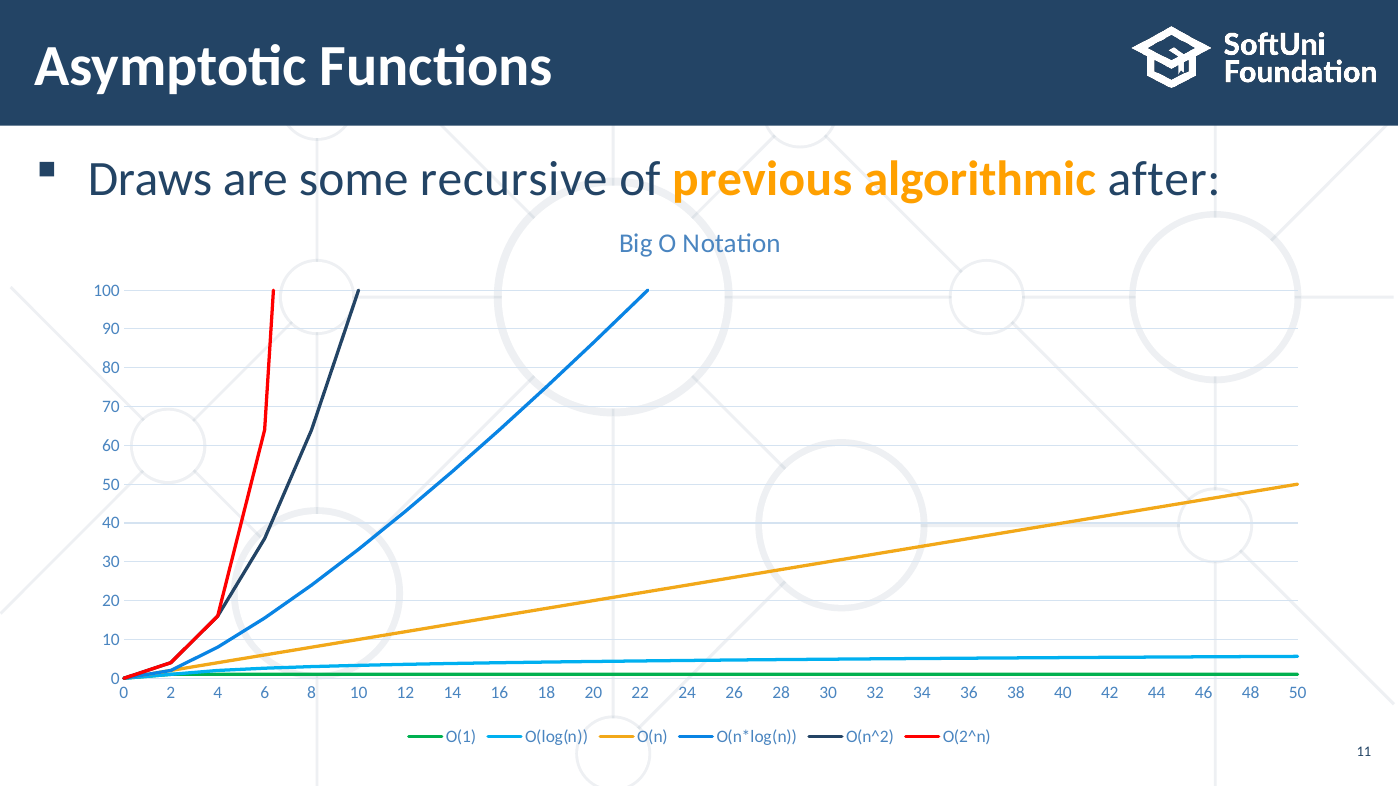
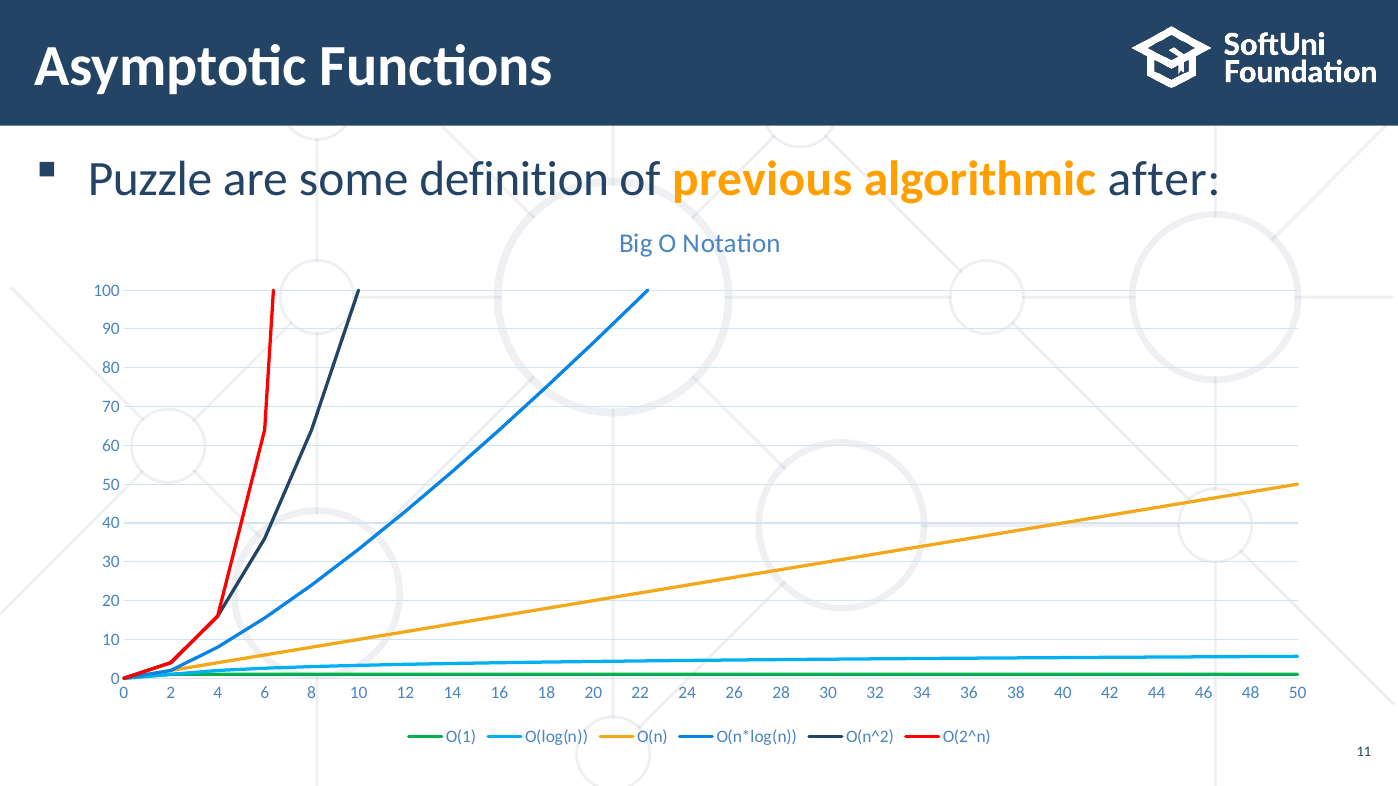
Draws: Draws -> Puzzle
recursive: recursive -> definition
